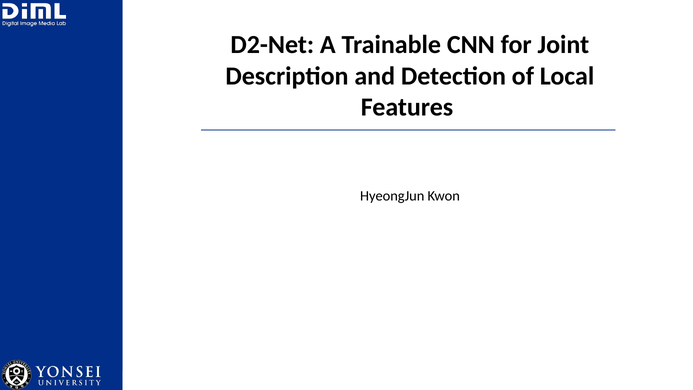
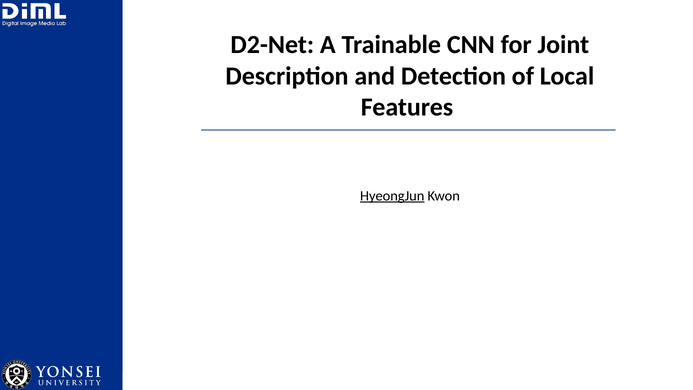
HyeongJun underline: none -> present
